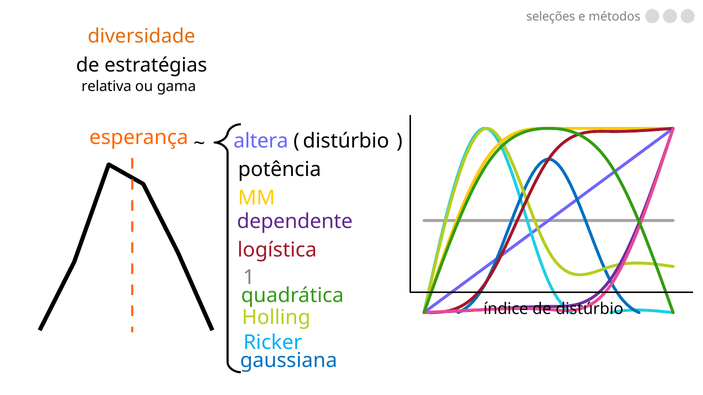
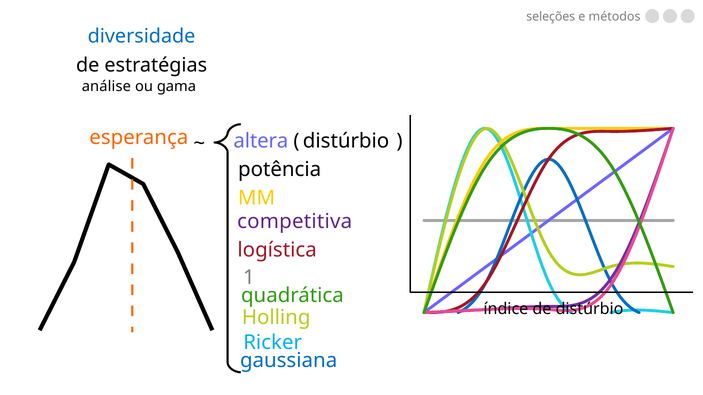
diversidade colour: orange -> blue
relativa: relativa -> análise
dependente: dependente -> competitiva
